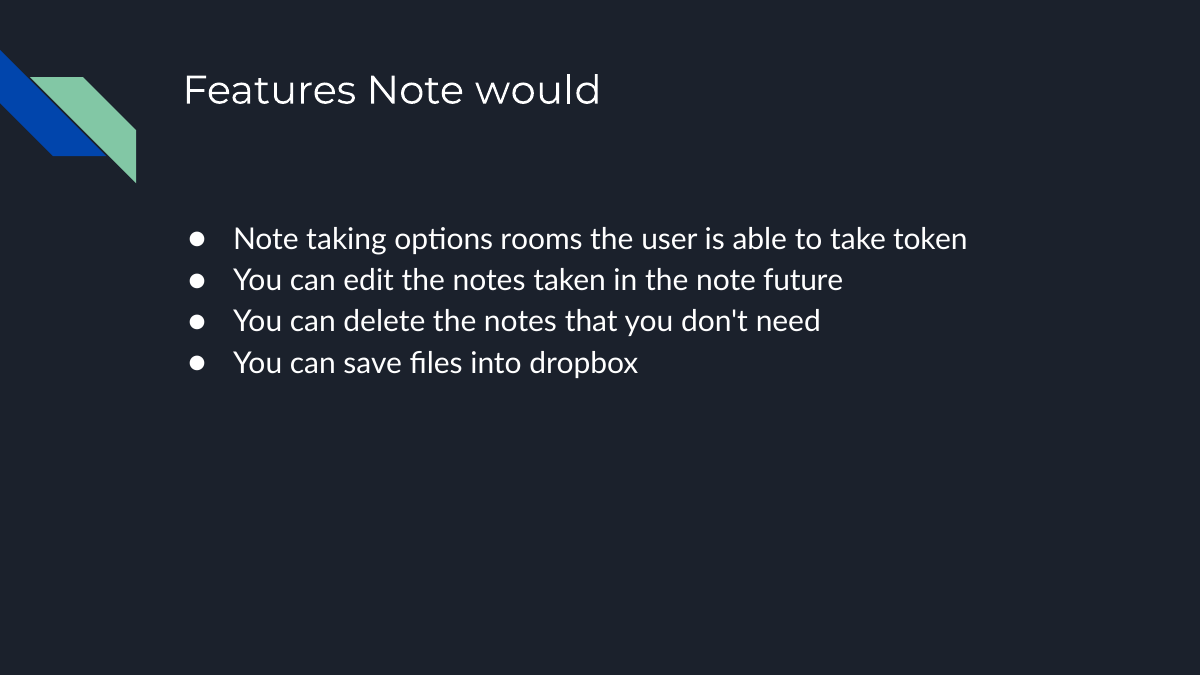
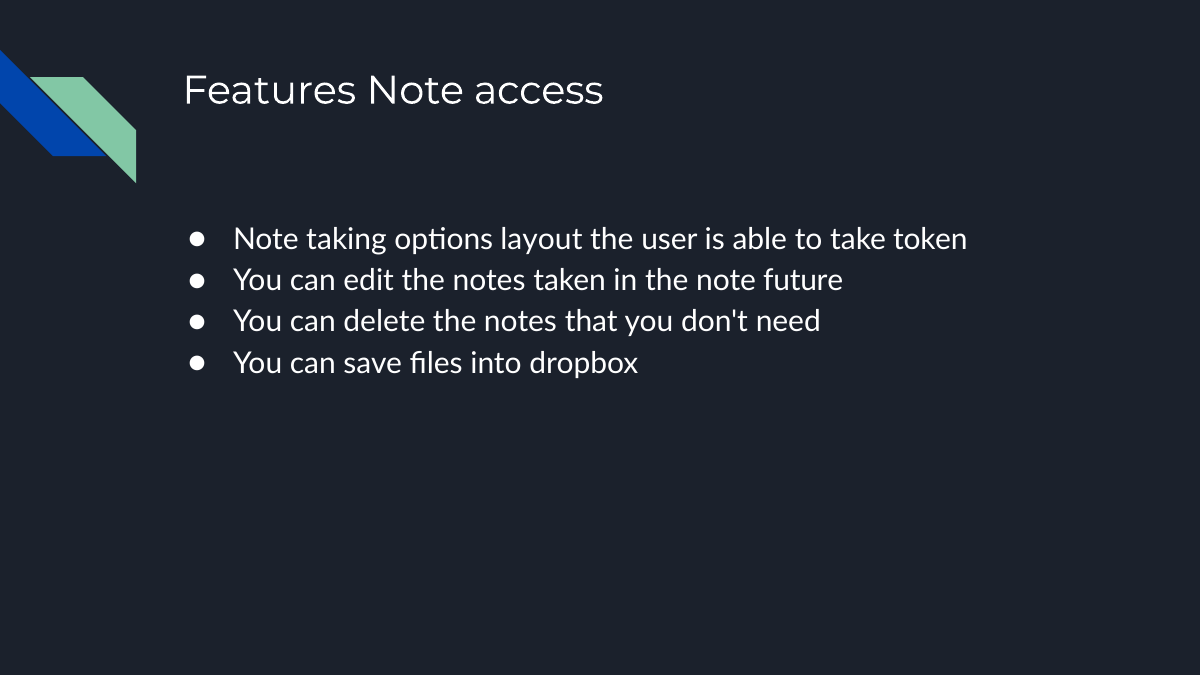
would: would -> access
rooms: rooms -> layout
